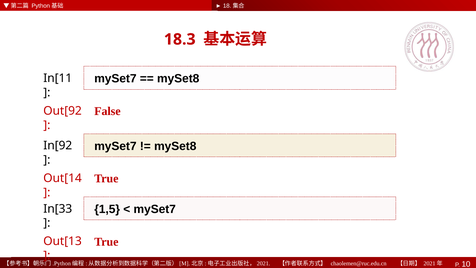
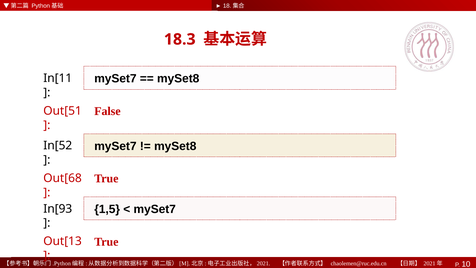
Out[92: Out[92 -> Out[51
In[92: In[92 -> In[52
Out[14: Out[14 -> Out[68
In[33: In[33 -> In[93
